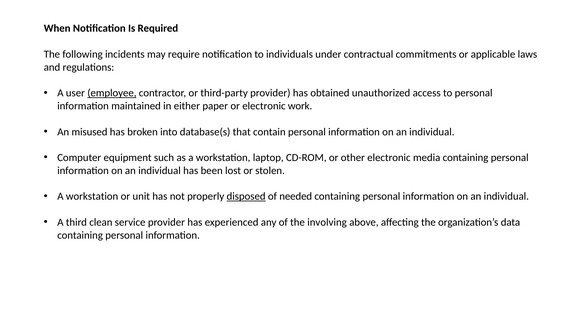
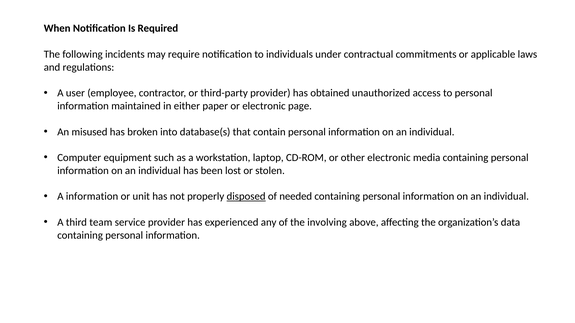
employee underline: present -> none
work: work -> page
workstation at (92, 197): workstation -> information
clean: clean -> team
